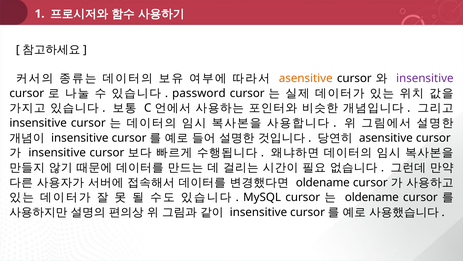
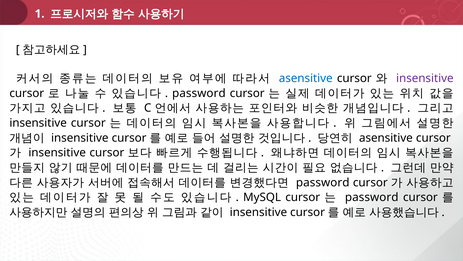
asensitive at (306, 78) colour: orange -> blue
oldename at (323, 182): oldename -> password
oldename at (372, 197): oldename -> password
